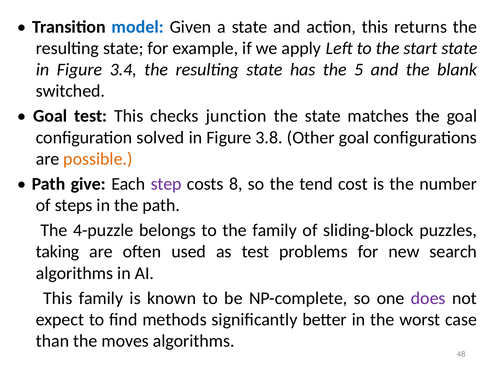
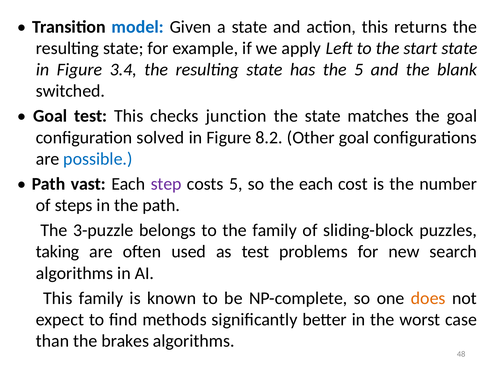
3.8: 3.8 -> 8.2
possible colour: orange -> blue
give: give -> vast
costs 8: 8 -> 5
the tend: tend -> each
4-puzzle: 4-puzzle -> 3-puzzle
does colour: purple -> orange
moves: moves -> brakes
